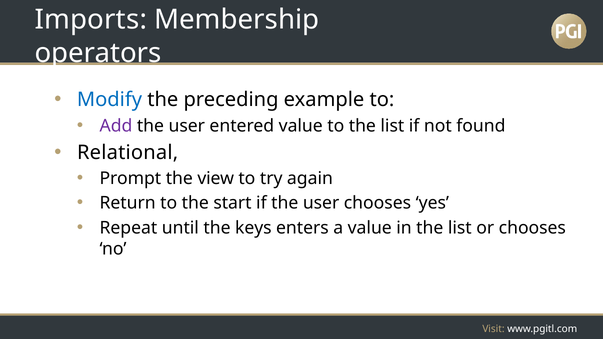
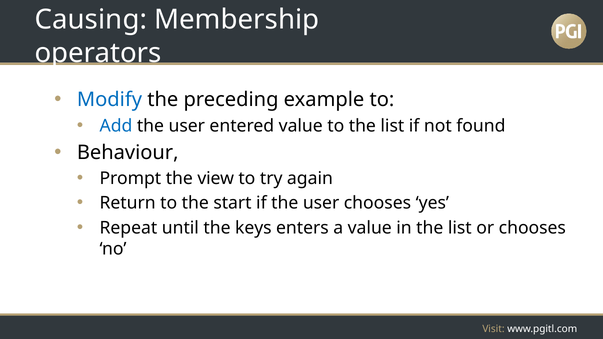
Imports: Imports -> Causing
Add colour: purple -> blue
Relational: Relational -> Behaviour
